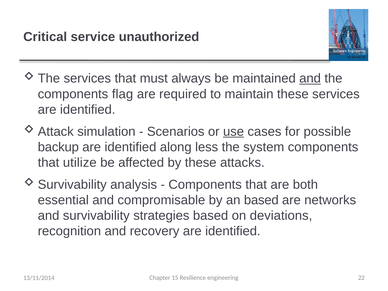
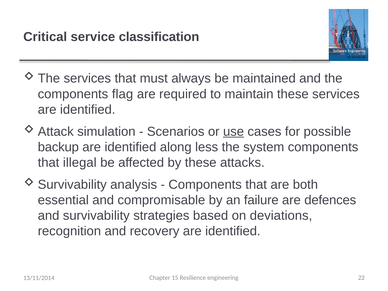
unauthorized: unauthorized -> classification
and at (310, 78) underline: present -> none
utilize: utilize -> illegal
an based: based -> failure
networks: networks -> defences
